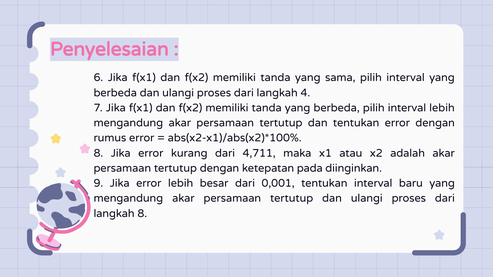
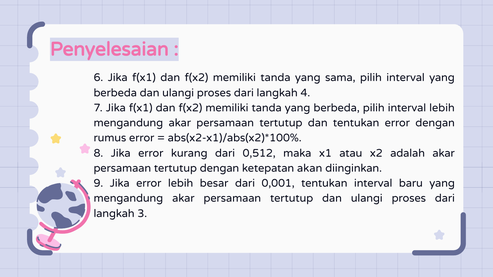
4,711: 4,711 -> 0,512
pada: pada -> akan
langkah 8: 8 -> 3
